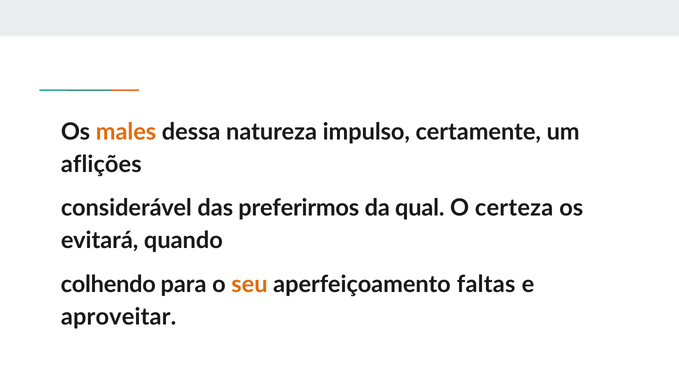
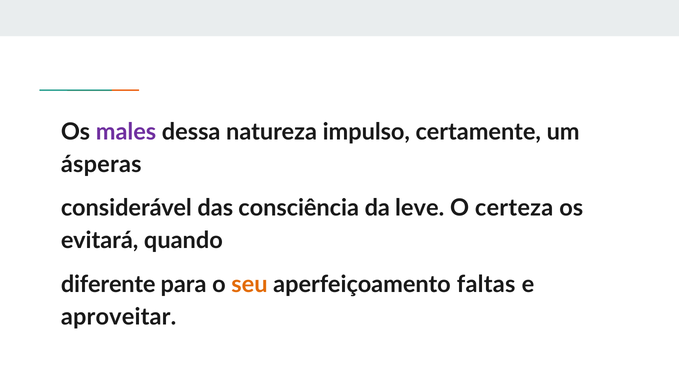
males colour: orange -> purple
aflições: aflições -> ásperas
preferirmos: preferirmos -> consciência
qual: qual -> leve
colhendo: colhendo -> diferente
